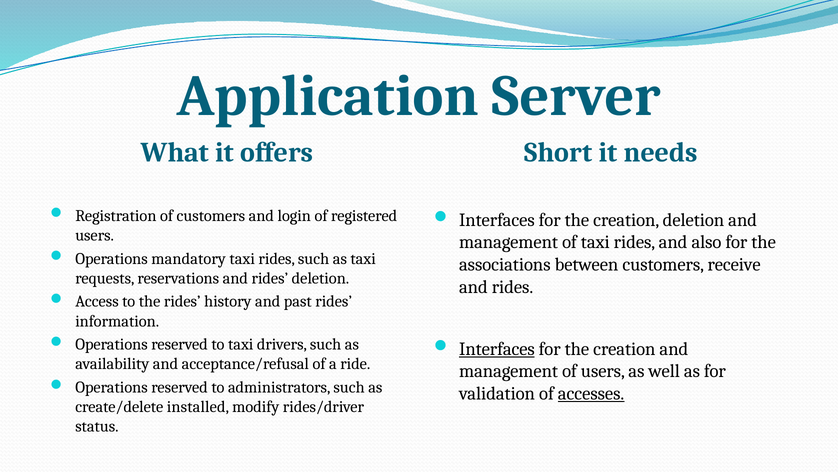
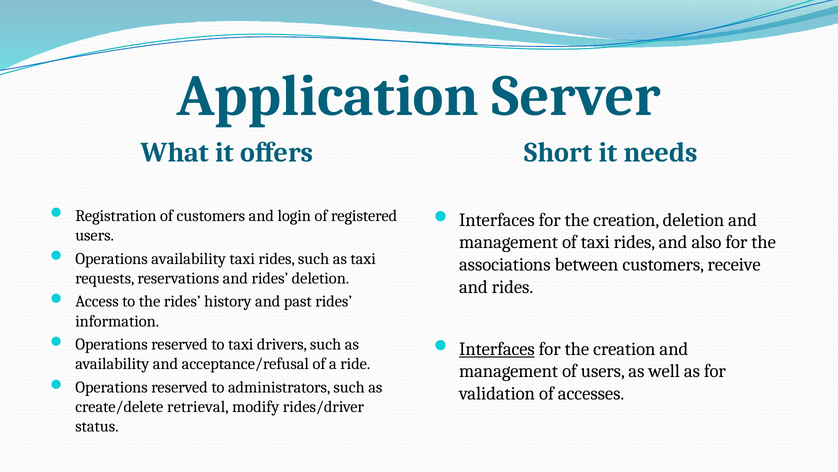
Operations mandatory: mandatory -> availability
accesses underline: present -> none
installed: installed -> retrieval
